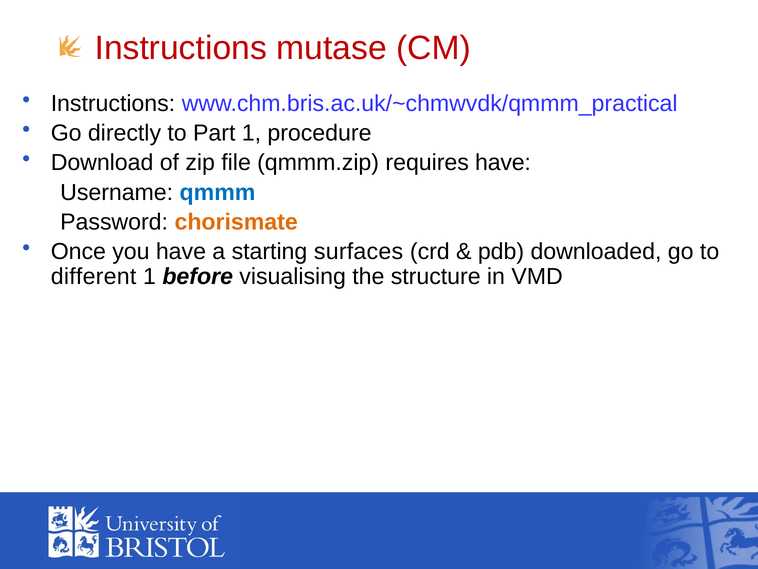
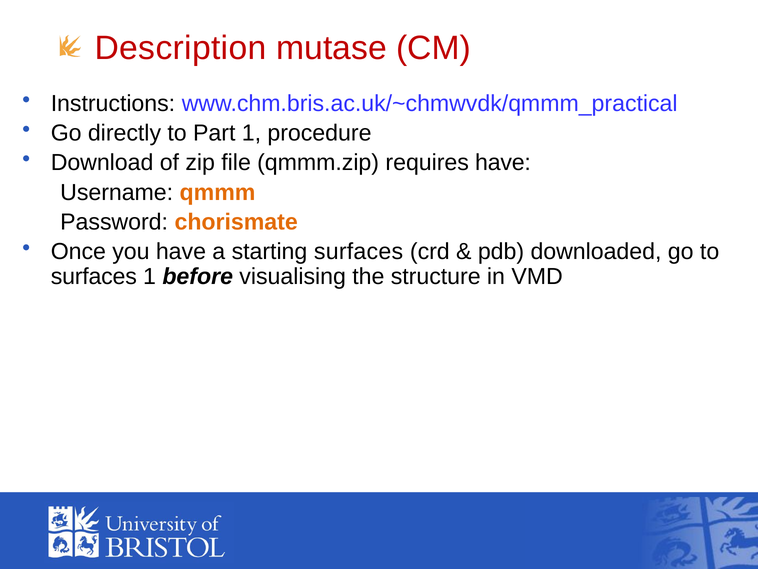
Instructions at (181, 48): Instructions -> Description
qmmm colour: blue -> orange
different at (94, 276): different -> surfaces
